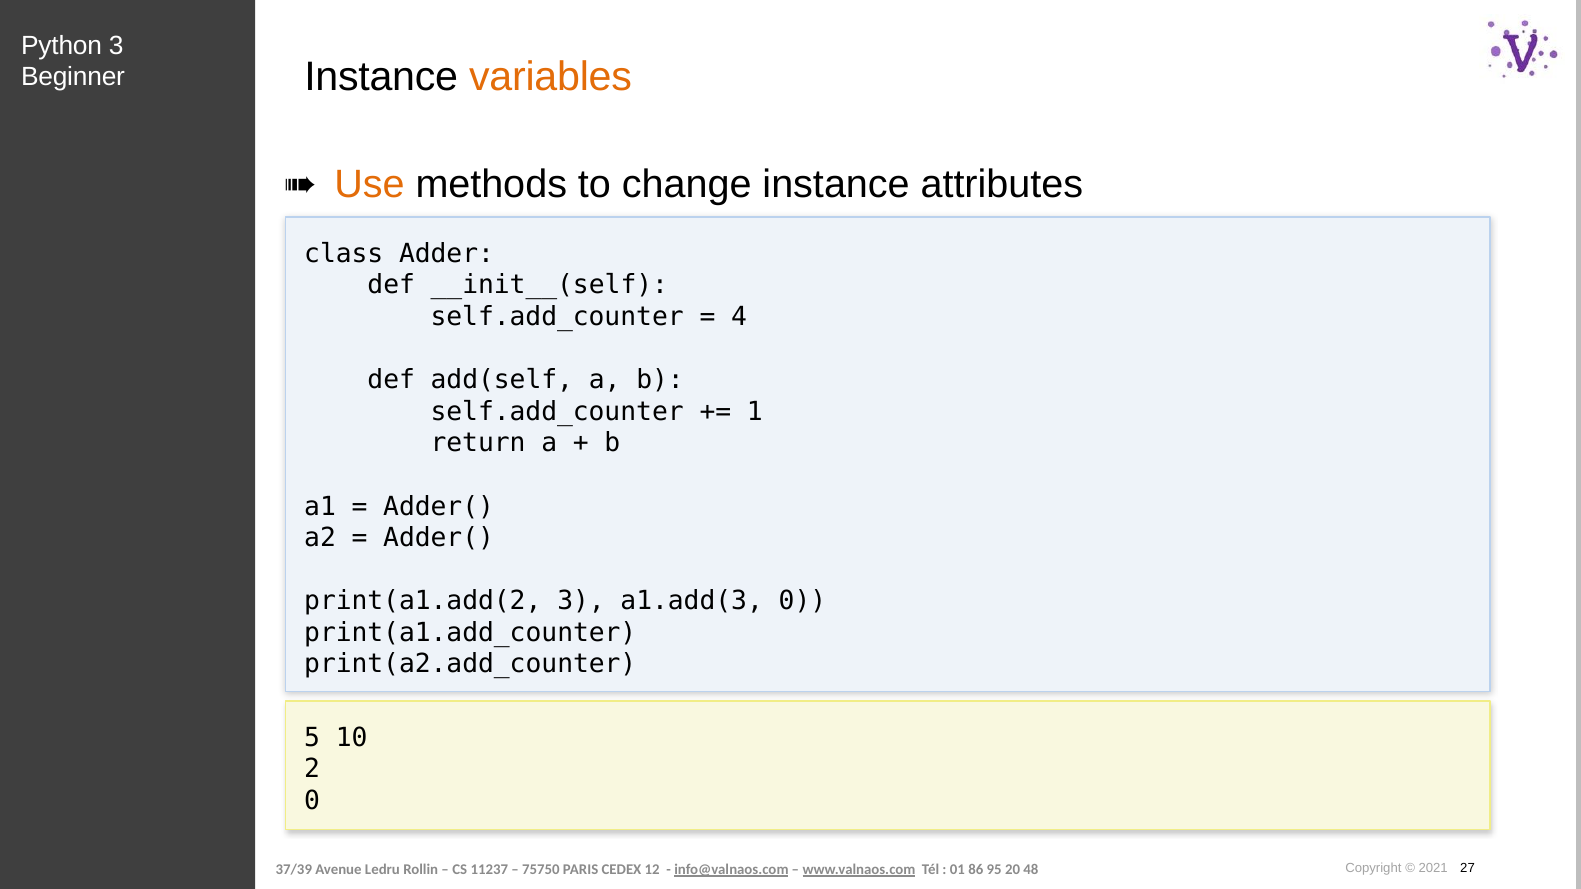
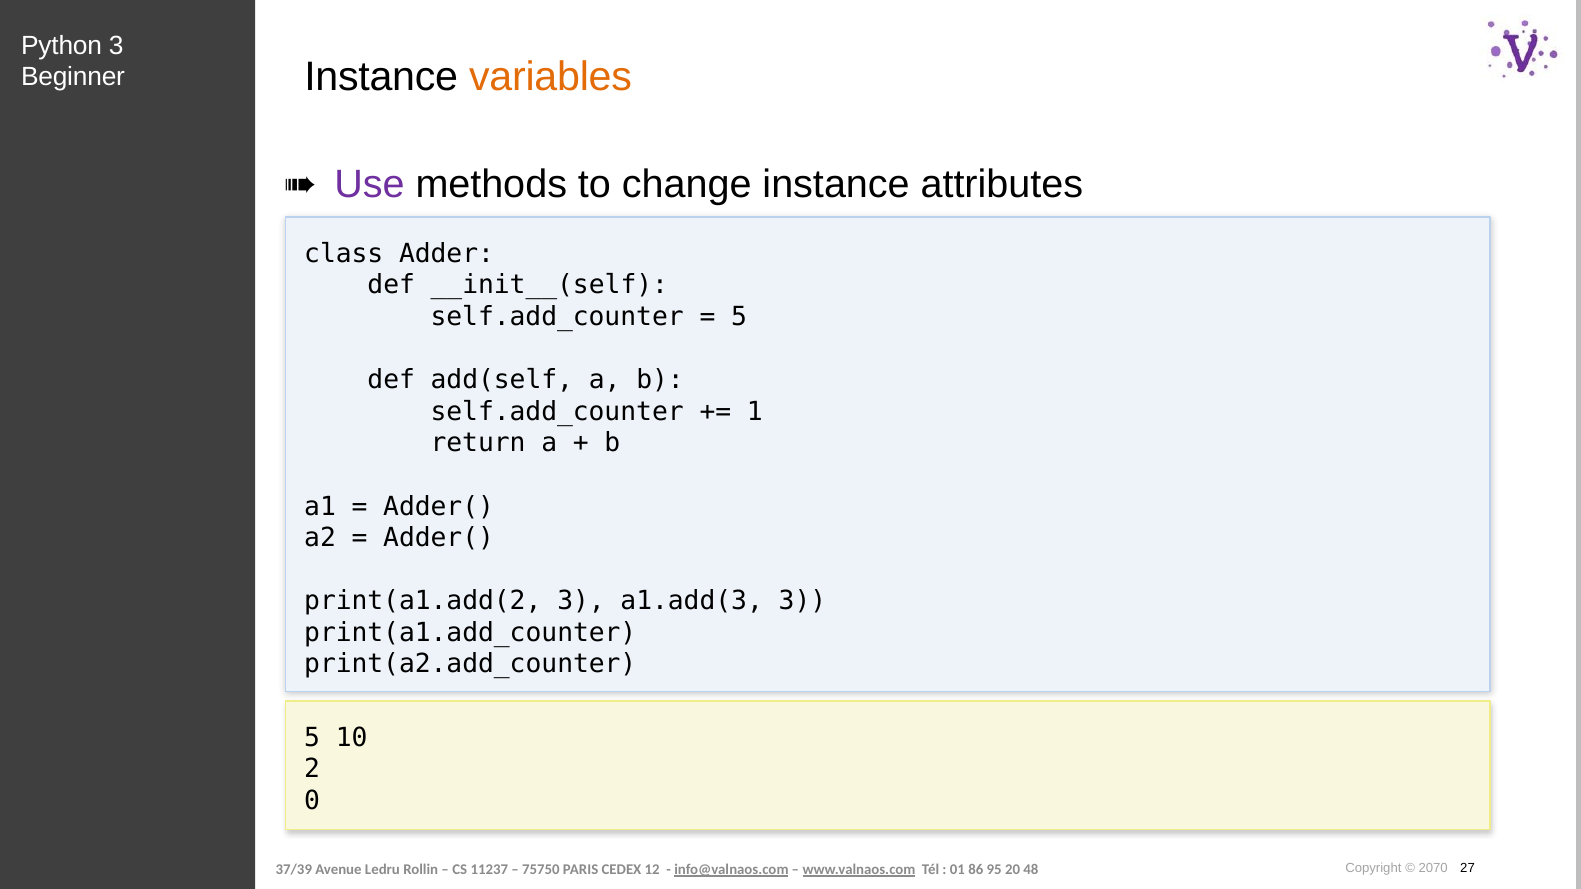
Use colour: orange -> purple
4 at (739, 317): 4 -> 5
a1.add(3 0: 0 -> 3
2021: 2021 -> 2070
